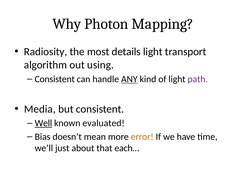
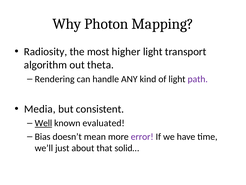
details: details -> higher
using: using -> theta
Consistent at (55, 79): Consistent -> Rendering
ANY underline: present -> none
error colour: orange -> purple
each…: each… -> solid…
